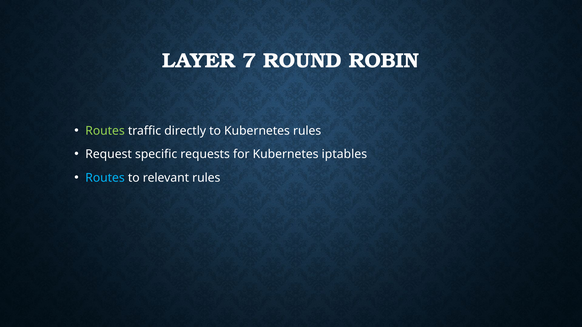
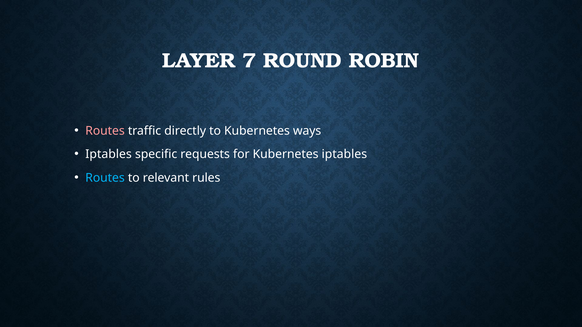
Routes at (105, 131) colour: light green -> pink
Kubernetes rules: rules -> ways
Request at (109, 154): Request -> Iptables
